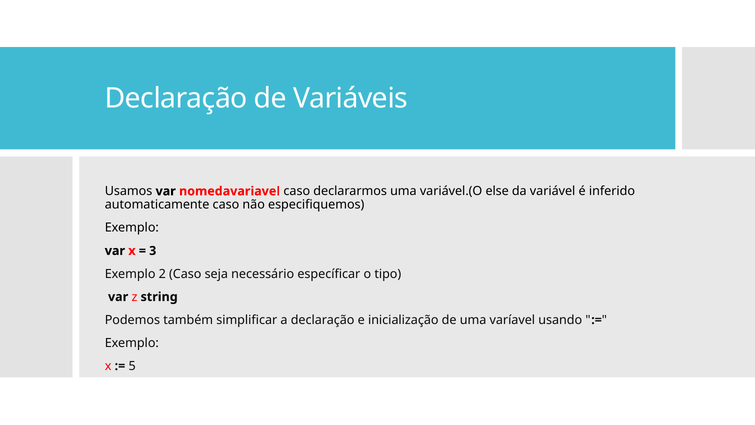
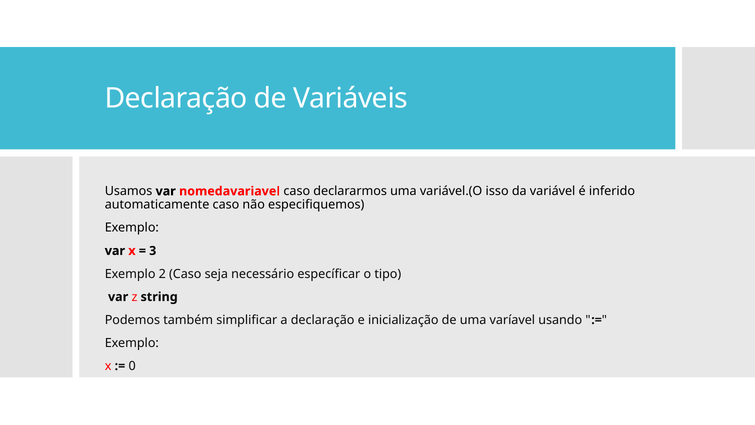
else: else -> isso
5: 5 -> 0
